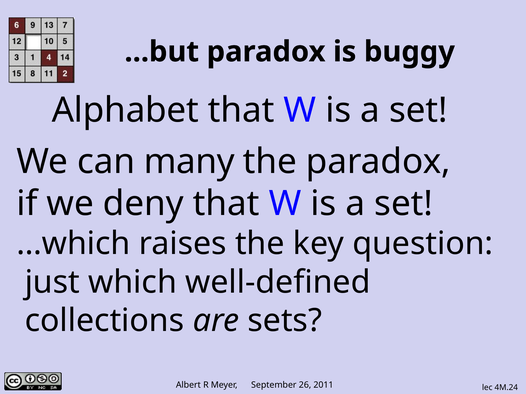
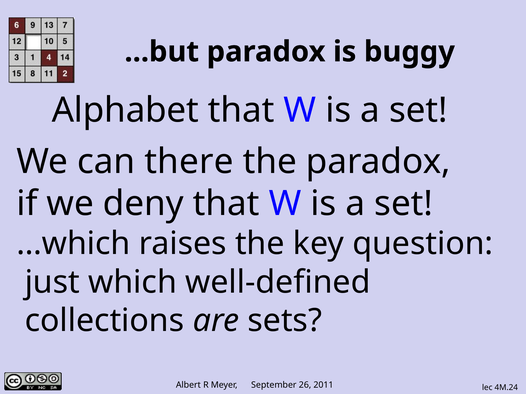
many: many -> there
